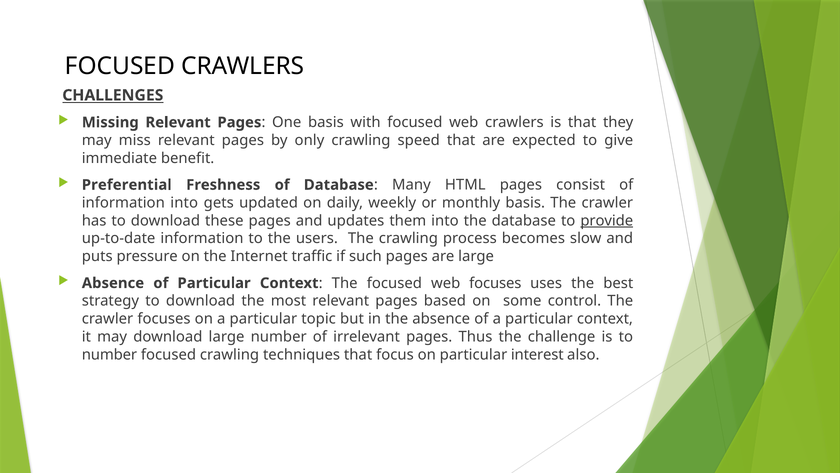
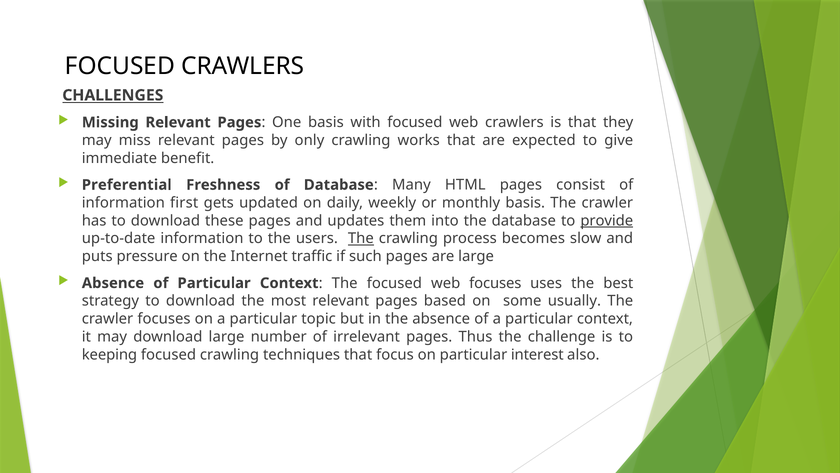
speed: speed -> works
information into: into -> first
The at (361, 238) underline: none -> present
control: control -> usually
number at (109, 354): number -> keeping
